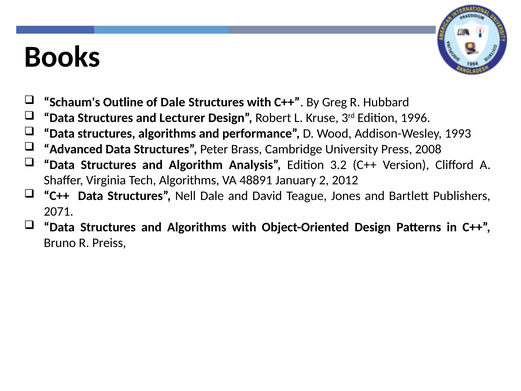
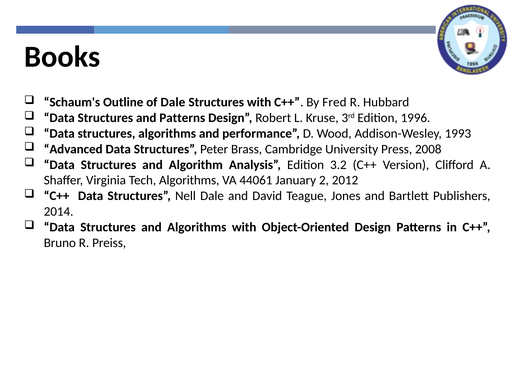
Greg: Greg -> Fred
and Lecturer: Lecturer -> Patterns
48891: 48891 -> 44061
2071: 2071 -> 2014
